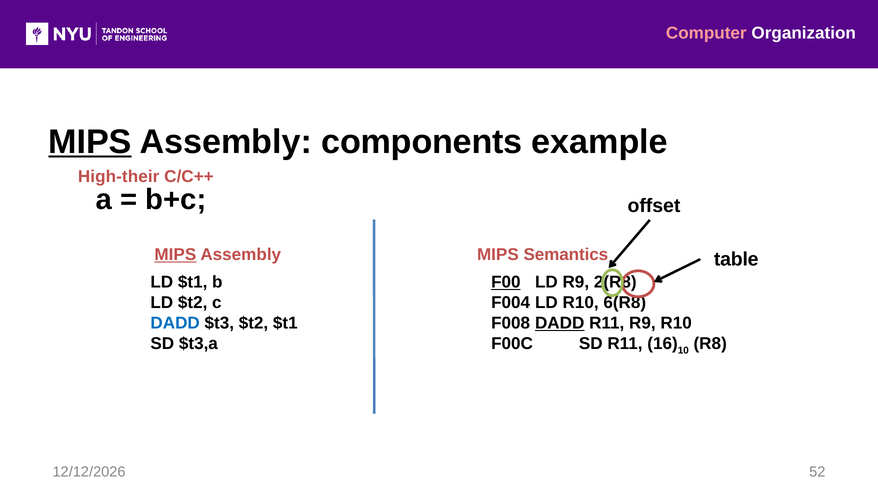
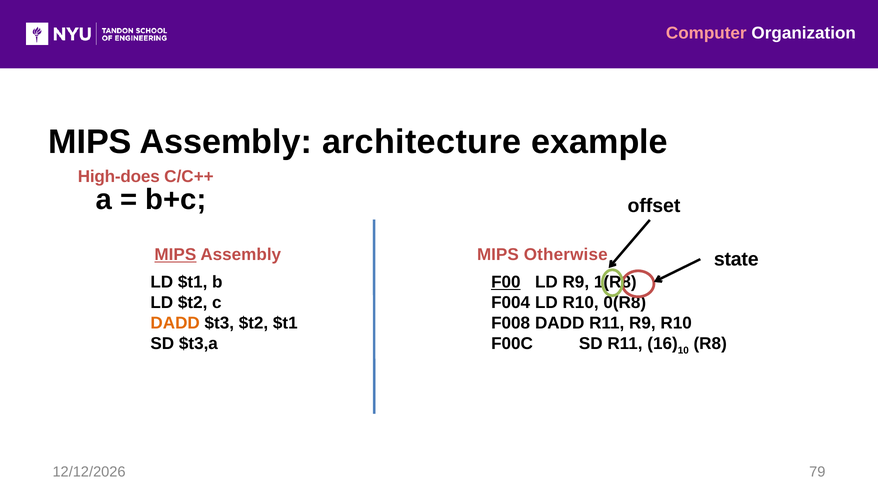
MIPS at (90, 142) underline: present -> none
components: components -> architecture
High-their: High-their -> High-does
Semantics: Semantics -> Otherwise
table: table -> state
2(R8: 2(R8 -> 1(R8
6(R8: 6(R8 -> 0(R8
DADD at (175, 323) colour: blue -> orange
DADD at (560, 323) underline: present -> none
52: 52 -> 79
